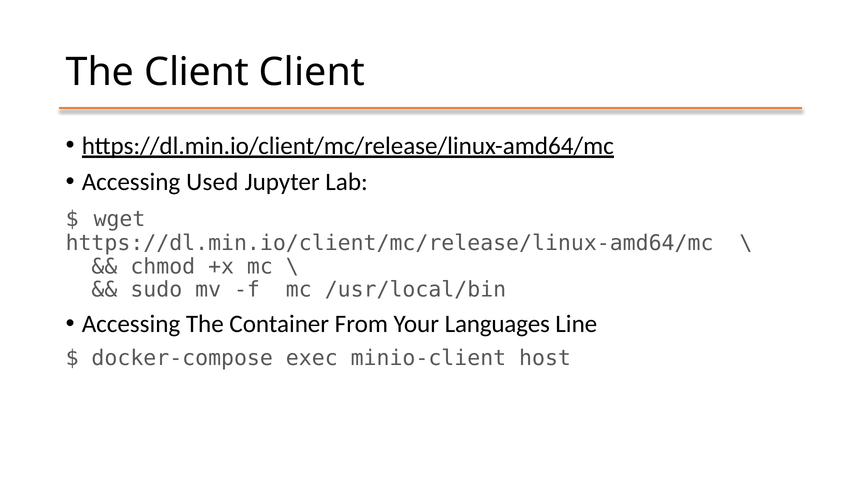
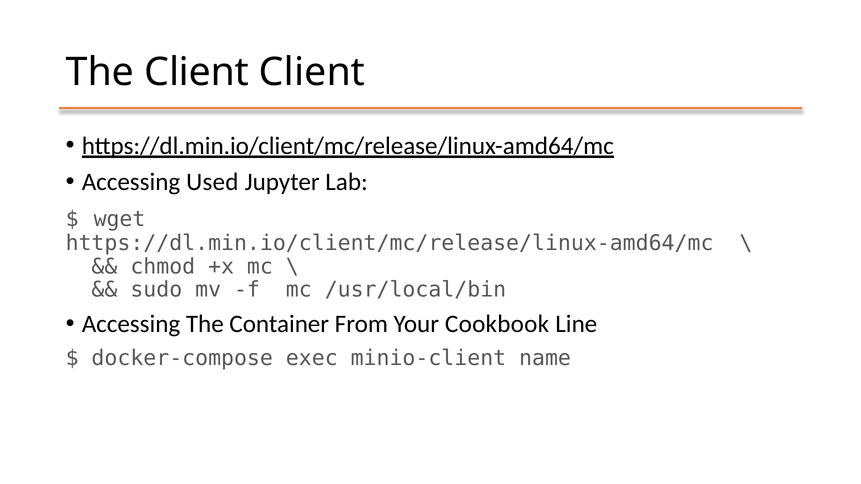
Languages: Languages -> Cookbook
host: host -> name
